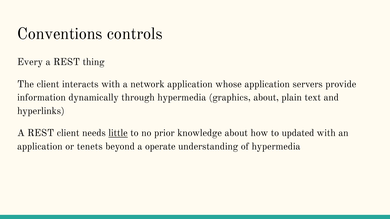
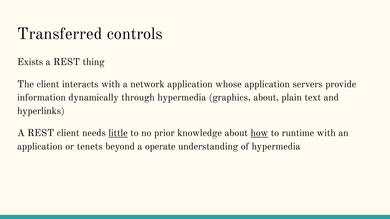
Conventions: Conventions -> Transferred
Every: Every -> Exists
how underline: none -> present
updated: updated -> runtime
